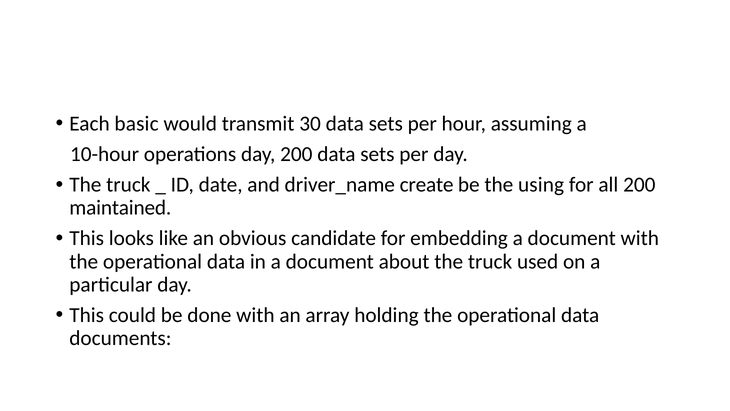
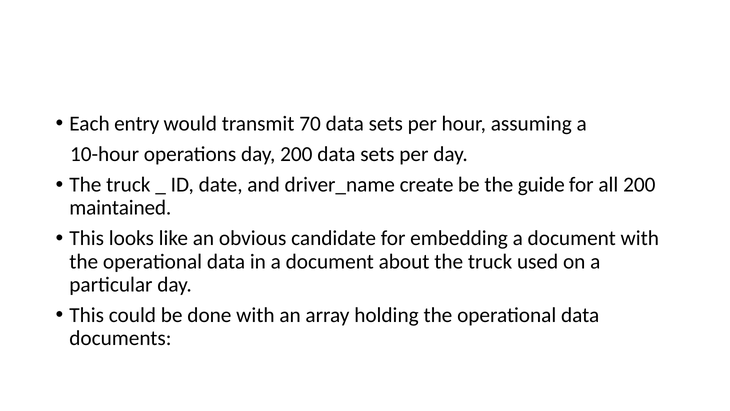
basic: basic -> entry
30: 30 -> 70
using: using -> guide
